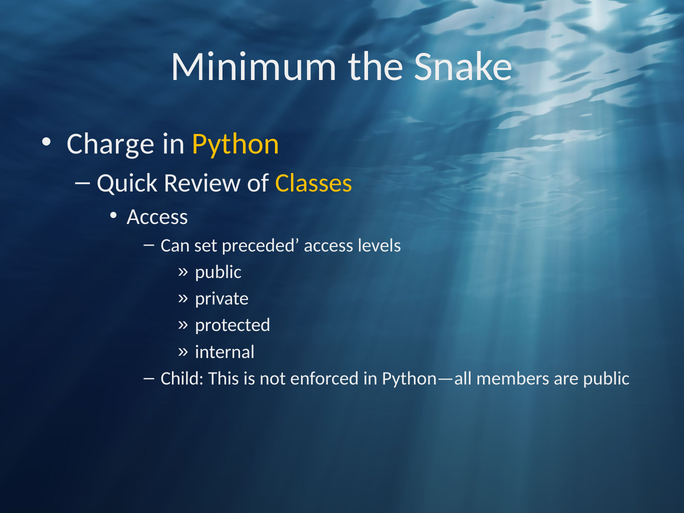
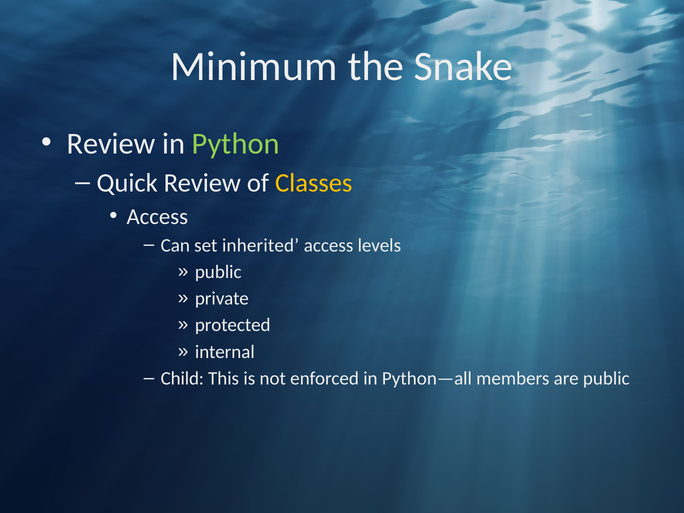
Charge at (111, 144): Charge -> Review
Python colour: yellow -> light green
preceded: preceded -> inherited
